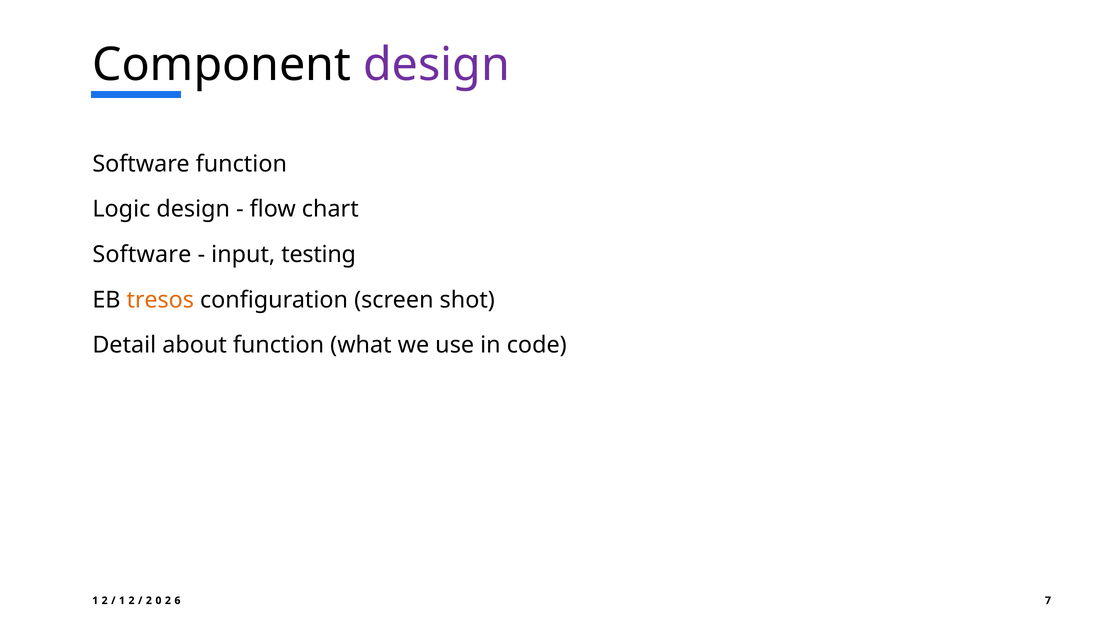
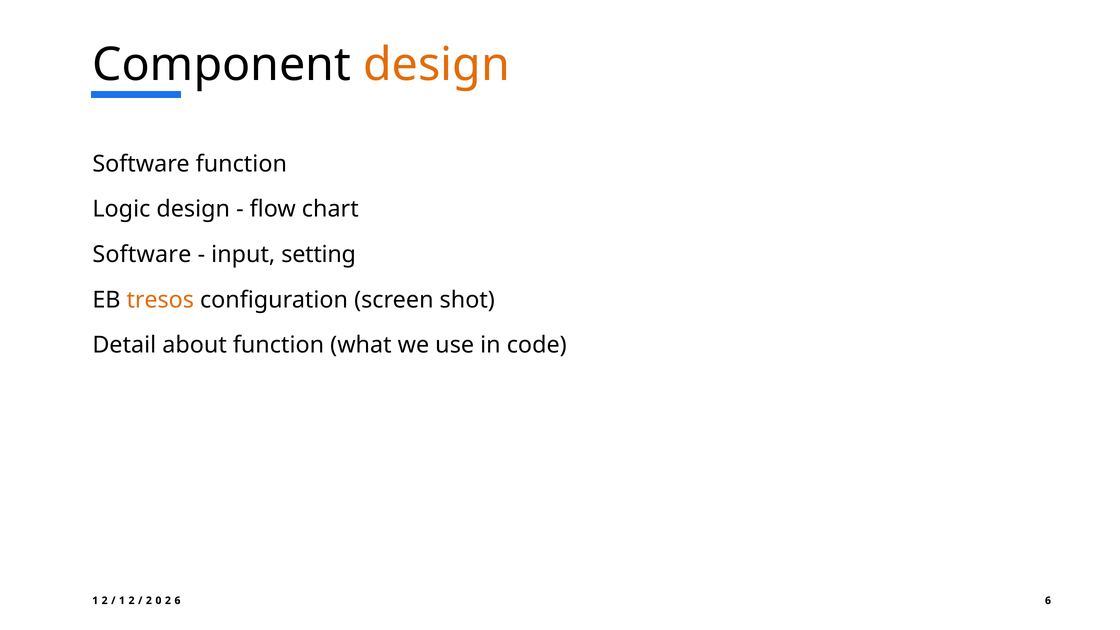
design at (437, 65) colour: purple -> orange
testing: testing -> setting
7 at (1048, 601): 7 -> 6
